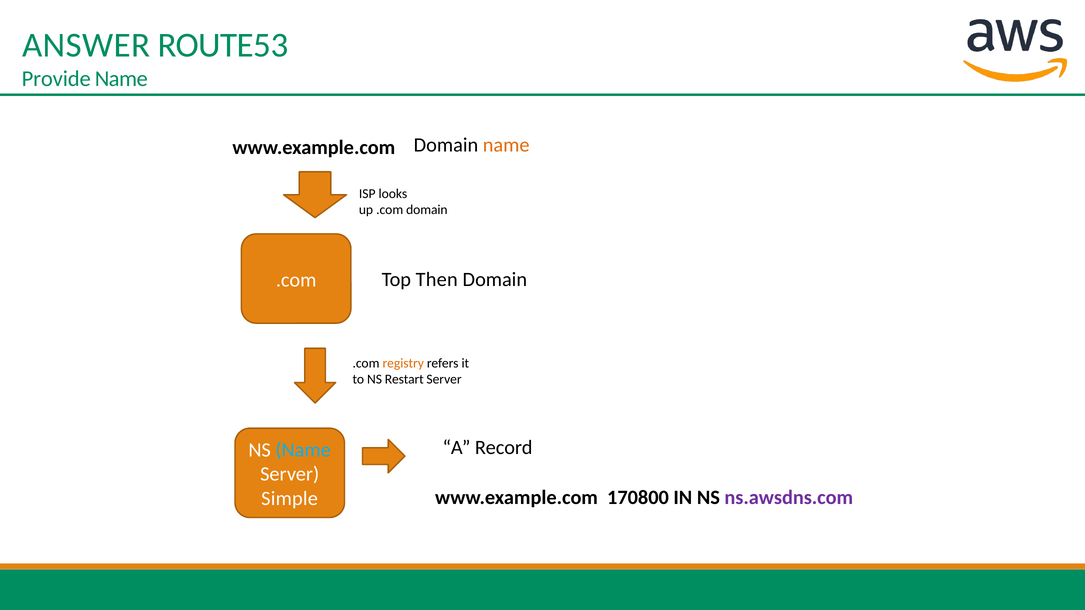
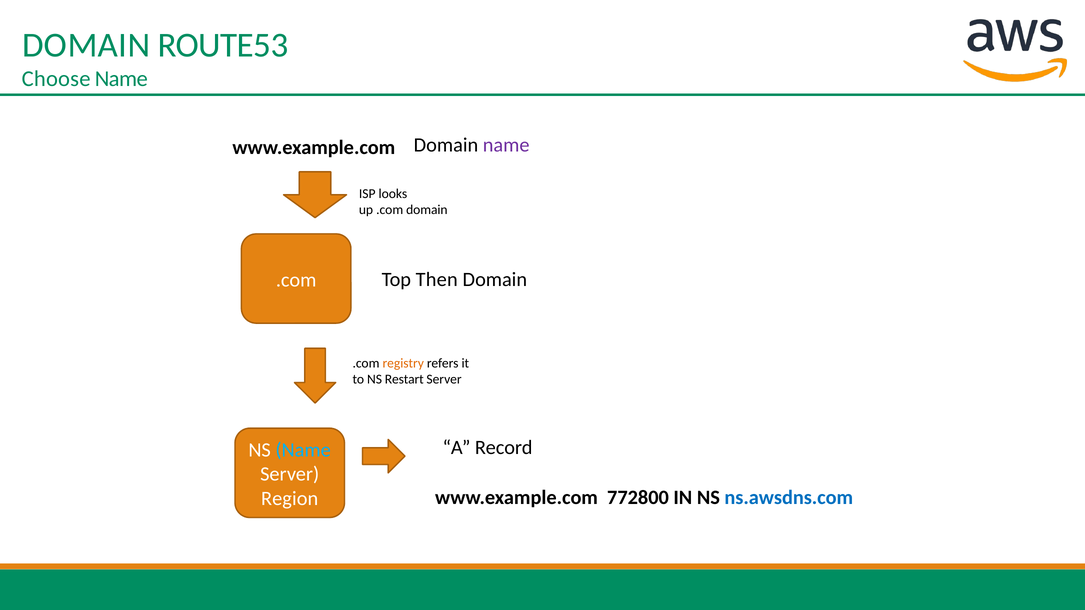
ANSWER at (86, 45): ANSWER -> DOMAIN
Provide: Provide -> Choose
name at (506, 145) colour: orange -> purple
170800: 170800 -> 772800
ns.awsdns.com colour: purple -> blue
Simple: Simple -> Region
